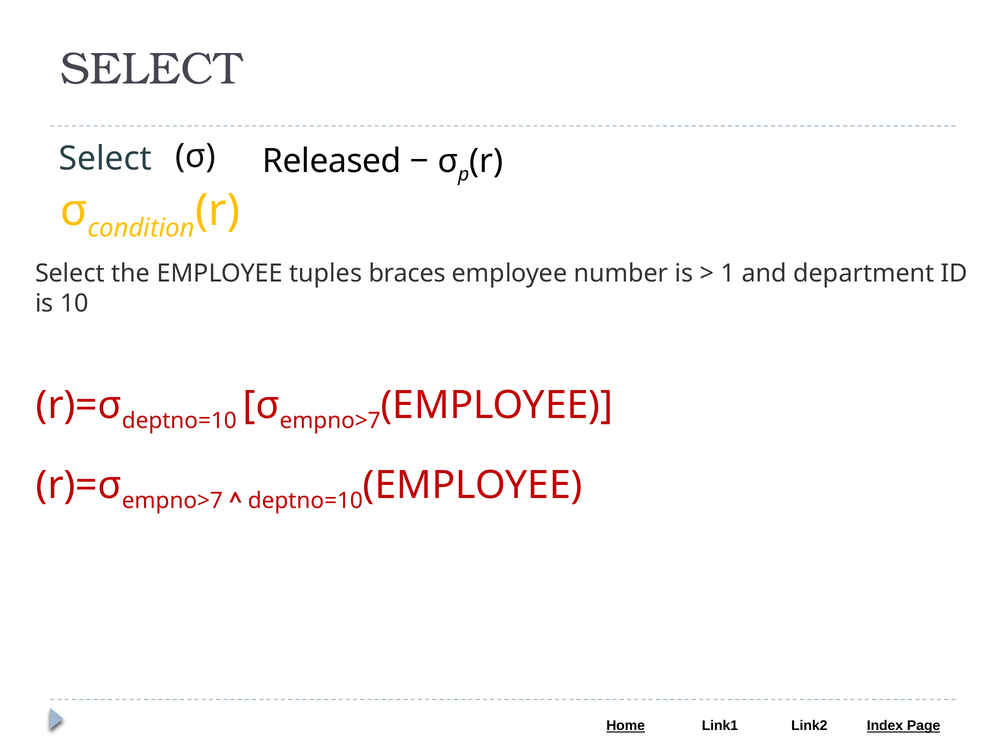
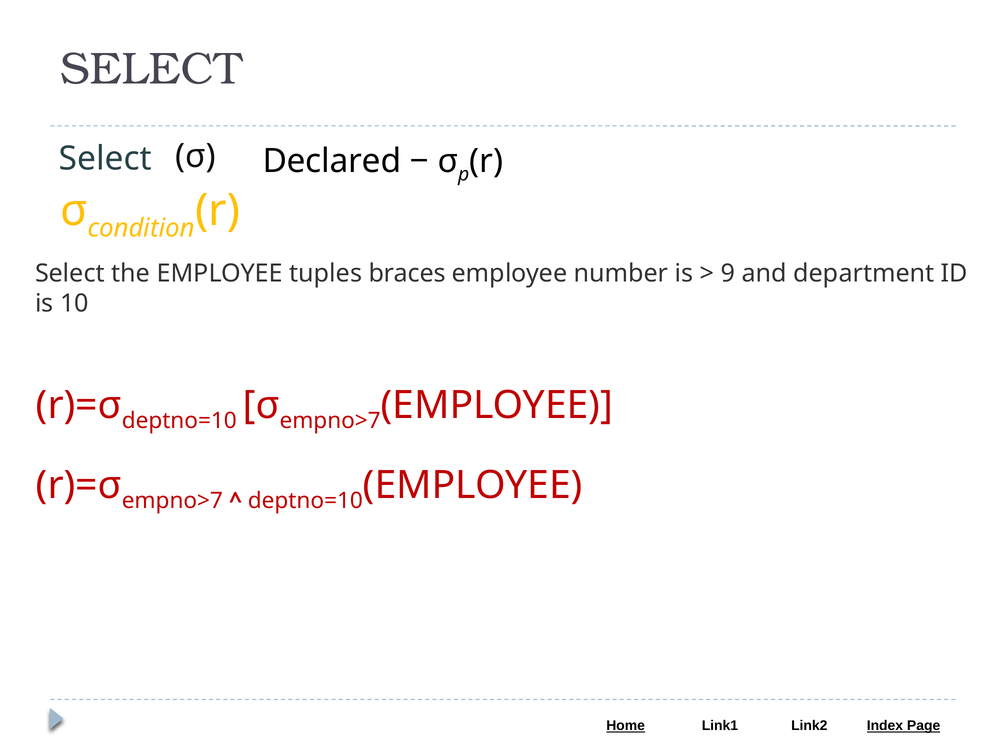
Released: Released -> Declared
1: 1 -> 9
